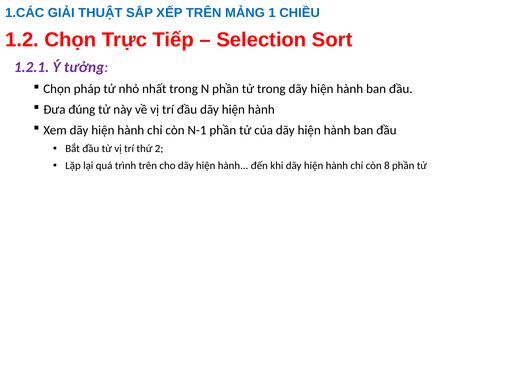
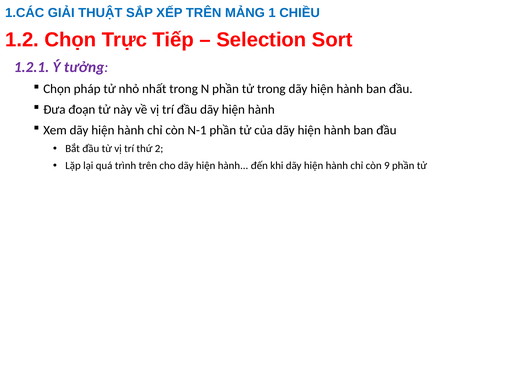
đúng: đúng -> đoạn
8: 8 -> 9
